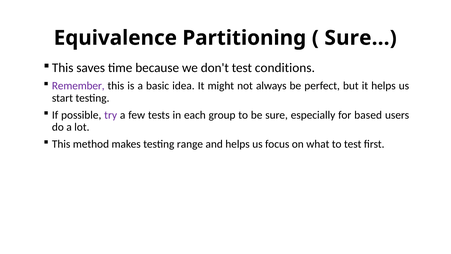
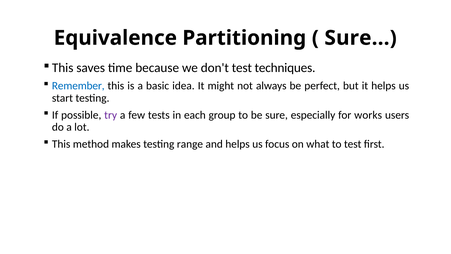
conditions: conditions -> techniques
Remember colour: purple -> blue
based: based -> works
